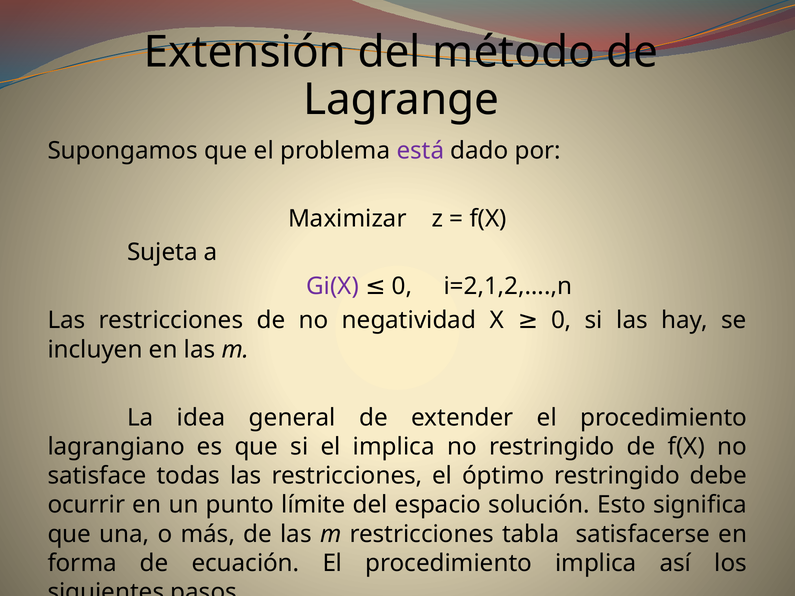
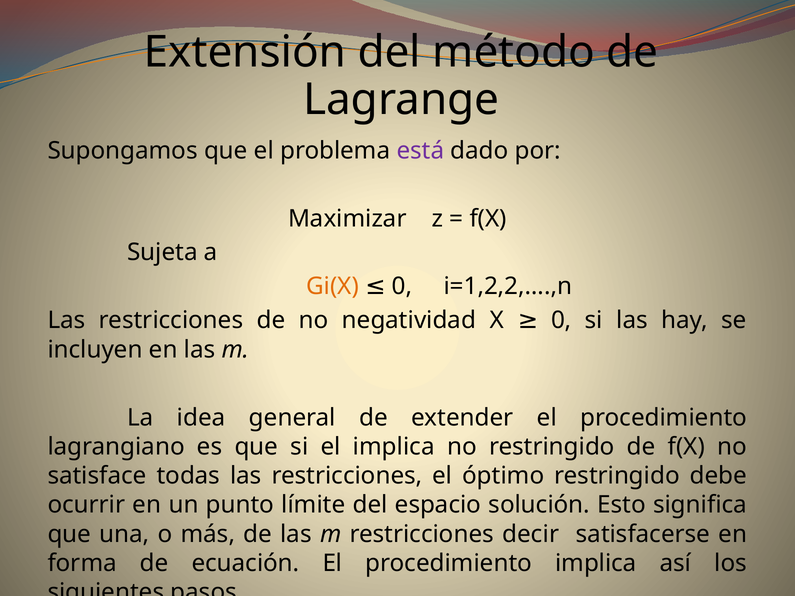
Gi(X colour: purple -> orange
i=2,1,2,….,n: i=2,1,2,….,n -> i=1,2,2,….,n
tabla: tabla -> decir
